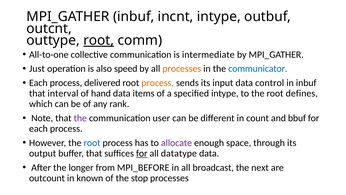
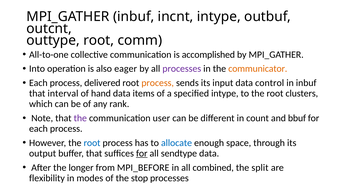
root at (99, 40) underline: present -> none
intermediate: intermediate -> accomplished
Just: Just -> Into
speed: speed -> eager
processes at (182, 69) colour: orange -> purple
communicator colour: blue -> orange
defines: defines -> clusters
allocate colour: purple -> blue
datatype: datatype -> sendtype
broadcast: broadcast -> combined
next: next -> split
outcount: outcount -> flexibility
known: known -> modes
